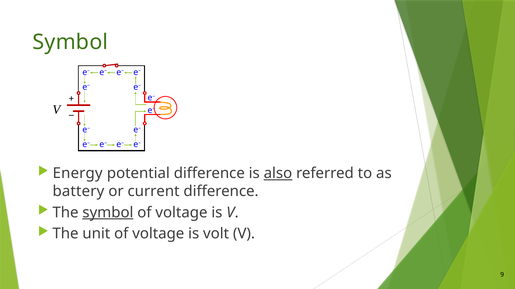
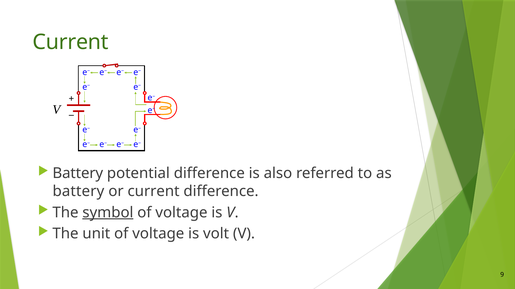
Symbol at (70, 42): Symbol -> Current
Energy at (78, 174): Energy -> Battery
also underline: present -> none
